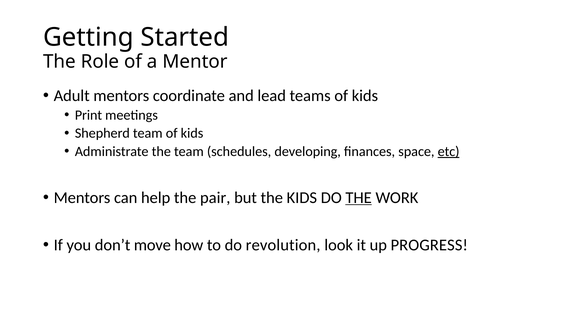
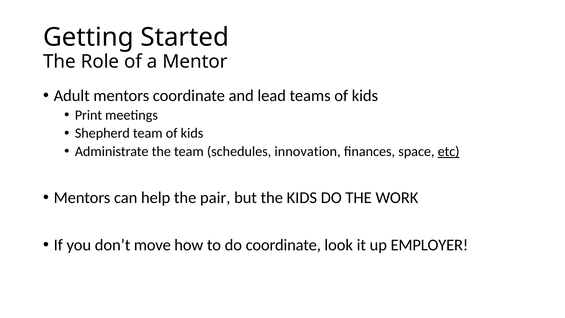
developing: developing -> innovation
THE at (359, 197) underline: present -> none
do revolution: revolution -> coordinate
PROGRESS: PROGRESS -> EMPLOYER
